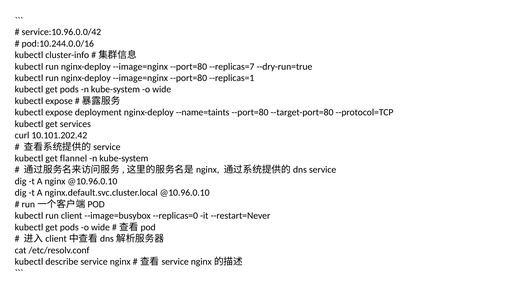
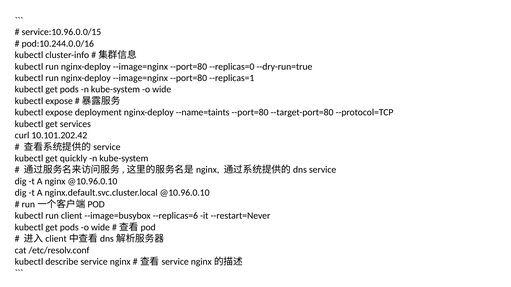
service:10.96.0.0/42: service:10.96.0.0/42 -> service:10.96.0.0/15
--replicas=7: --replicas=7 -> --replicas=0
flannel: flannel -> quickly
--replicas=0: --replicas=0 -> --replicas=6
